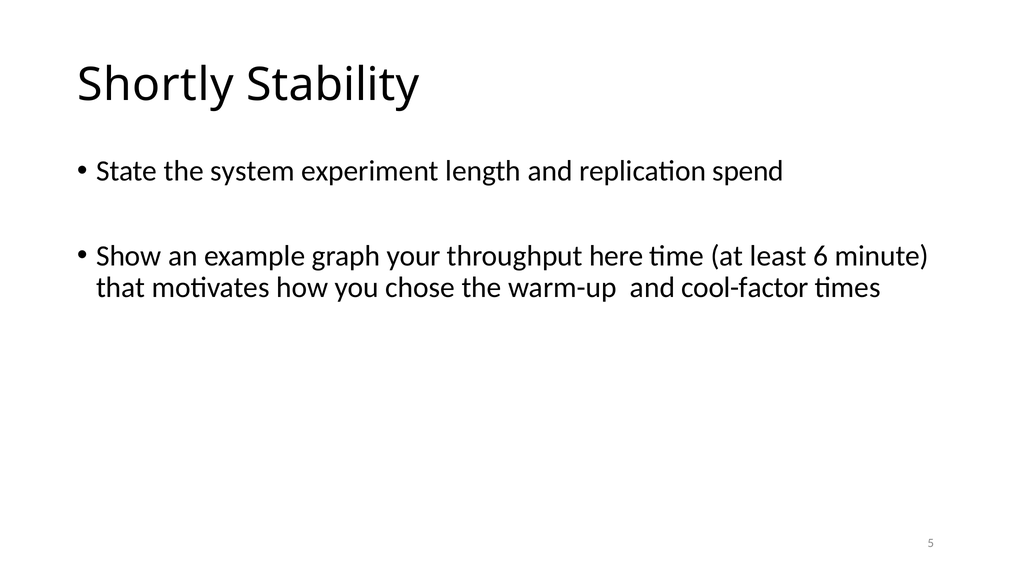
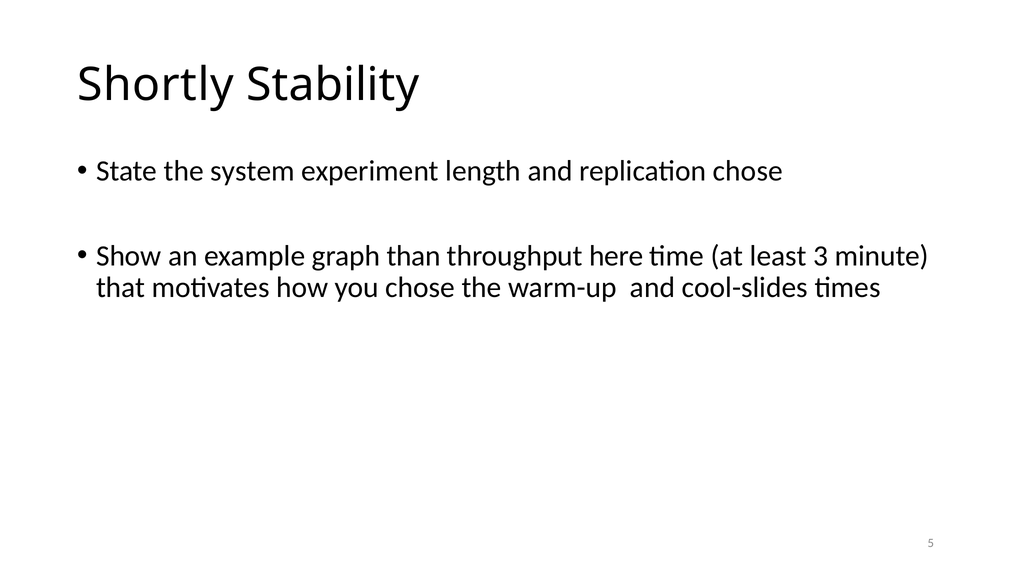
replication spend: spend -> chose
your: your -> than
6: 6 -> 3
cool-factor: cool-factor -> cool-slides
